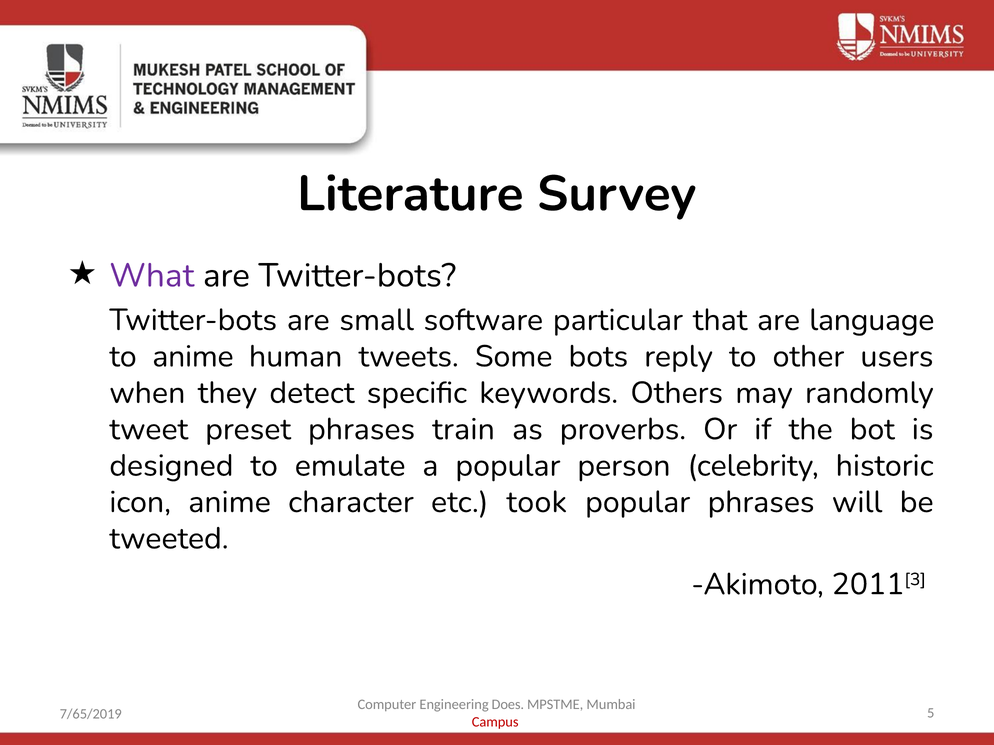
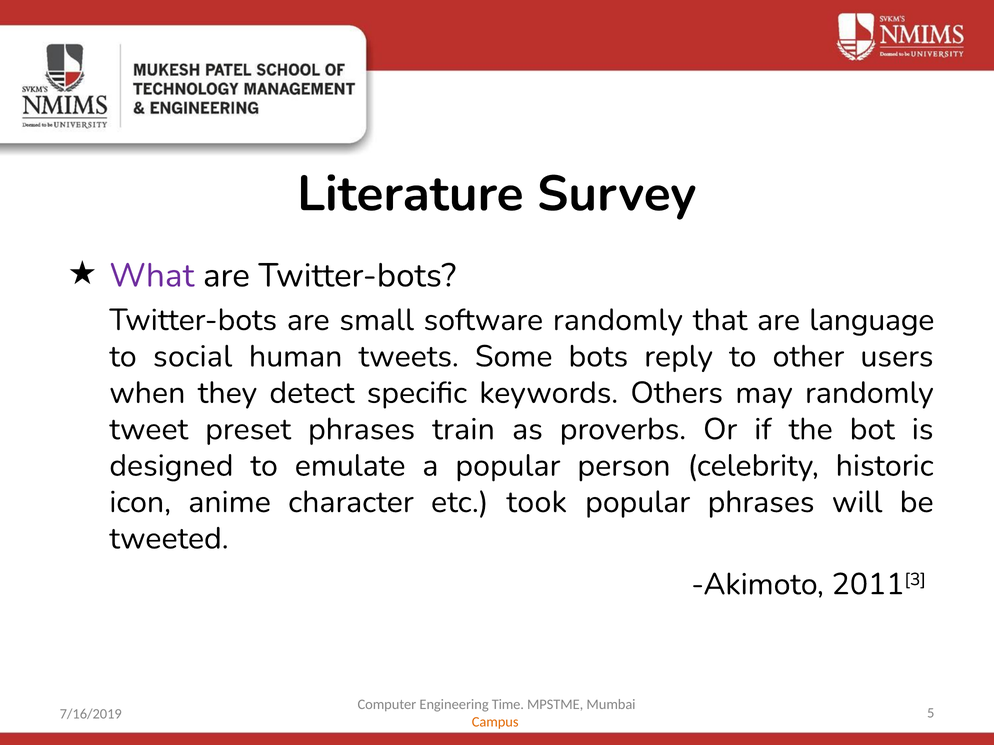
software particular: particular -> randomly
to anime: anime -> social
Does: Does -> Time
7/65/2019: 7/65/2019 -> 7/16/2019
Campus colour: red -> orange
